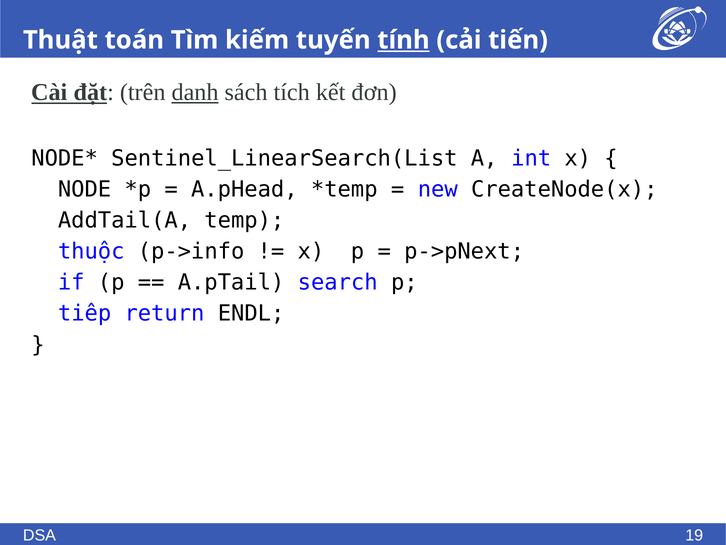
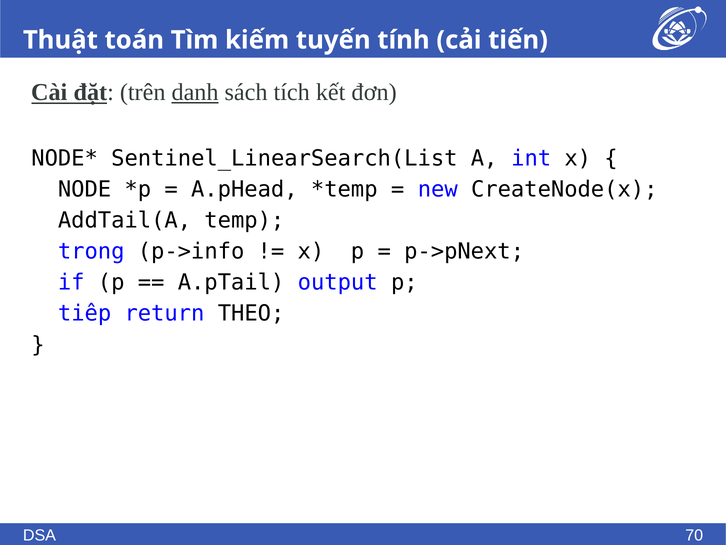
tính underline: present -> none
thuộc: thuộc -> trong
search: search -> output
ENDL: ENDL -> THEO
19: 19 -> 70
